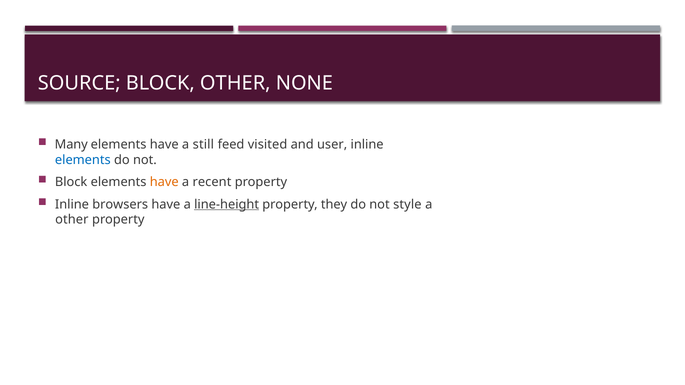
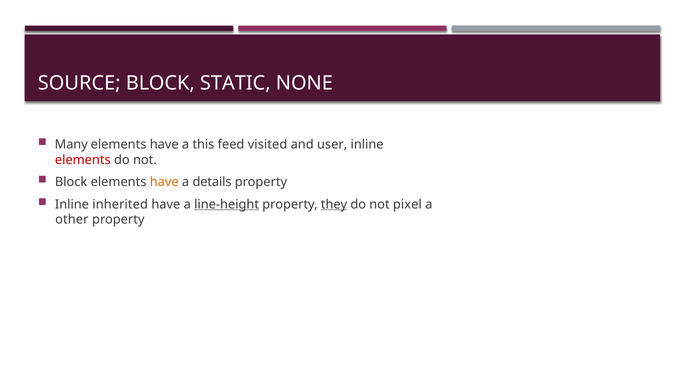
BLOCK OTHER: OTHER -> STATIC
still: still -> this
elements at (83, 160) colour: blue -> red
recent: recent -> details
browsers: browsers -> inherited
they underline: none -> present
style: style -> pixel
